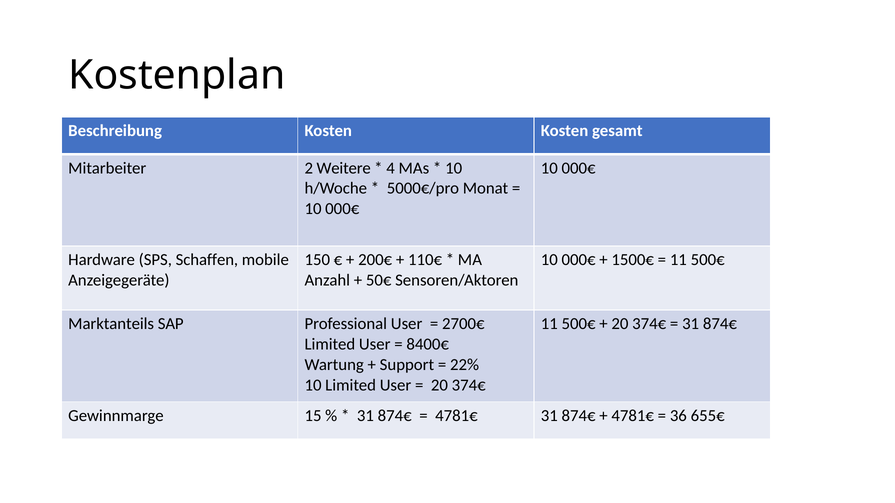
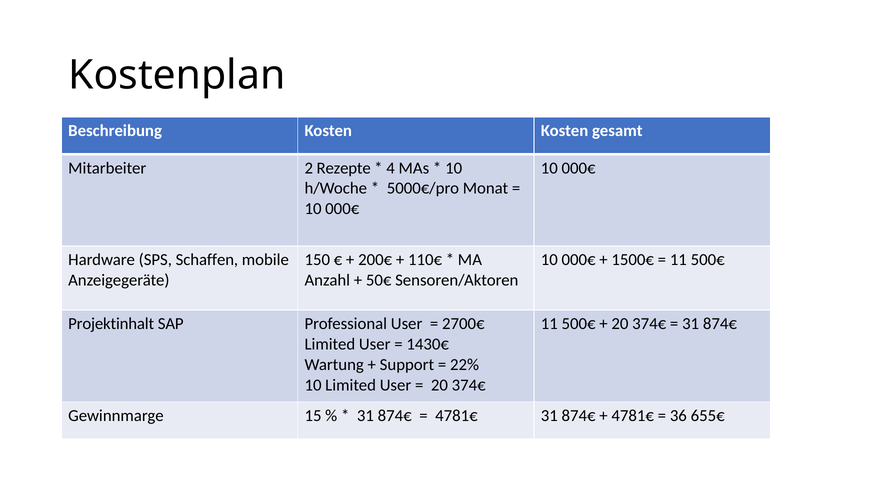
Weitere: Weitere -> Rezepte
Marktanteils: Marktanteils -> Projektinhalt
8400€: 8400€ -> 1430€
